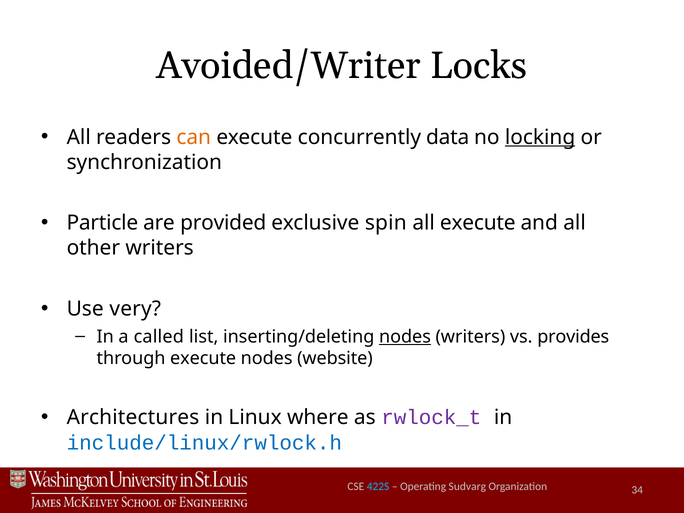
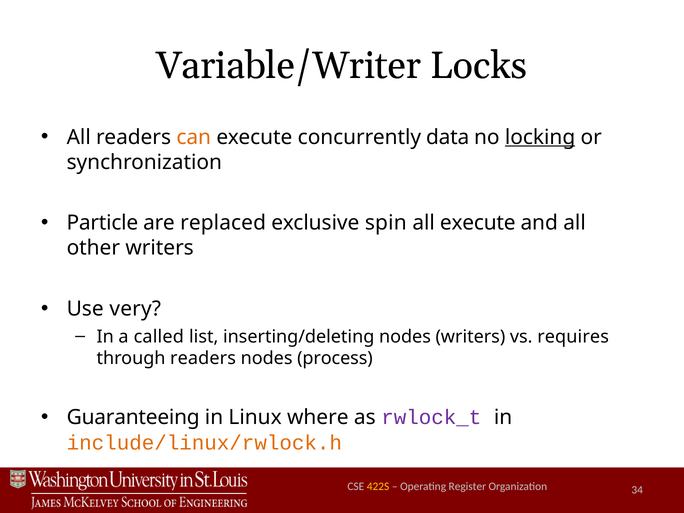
Avoided/Writer: Avoided/Writer -> Variable/Writer
provided: provided -> replaced
nodes at (405, 337) underline: present -> none
provides: provides -> requires
through execute: execute -> readers
website: website -> process
Architectures: Architectures -> Guaranteeing
include/linux/rwlock.h colour: blue -> orange
422S colour: light blue -> yellow
Sudvarg: Sudvarg -> Register
